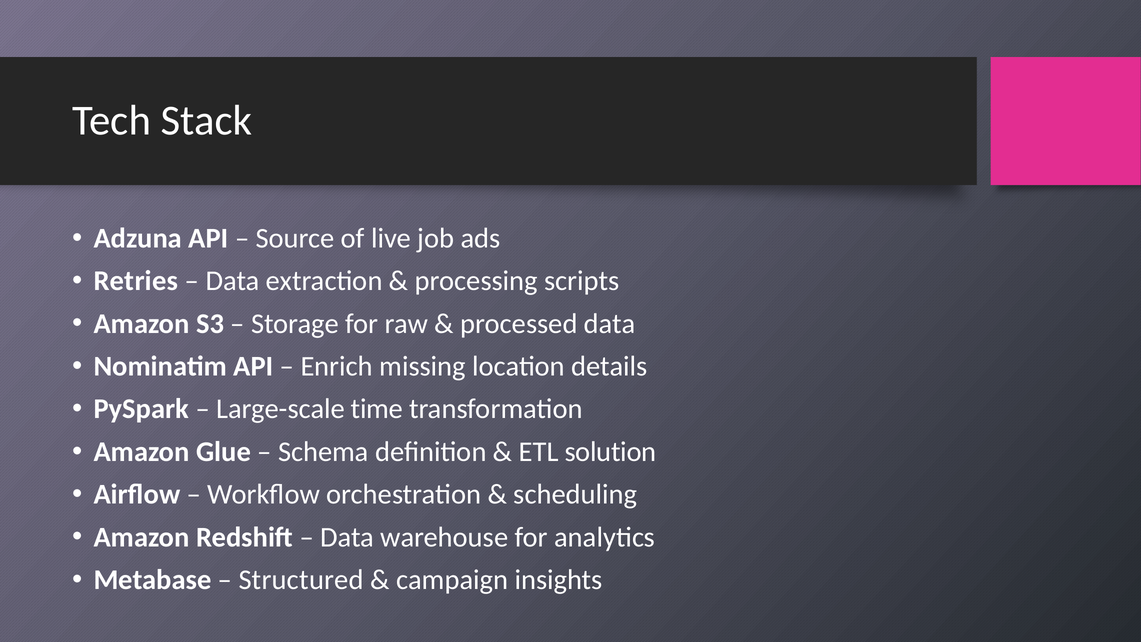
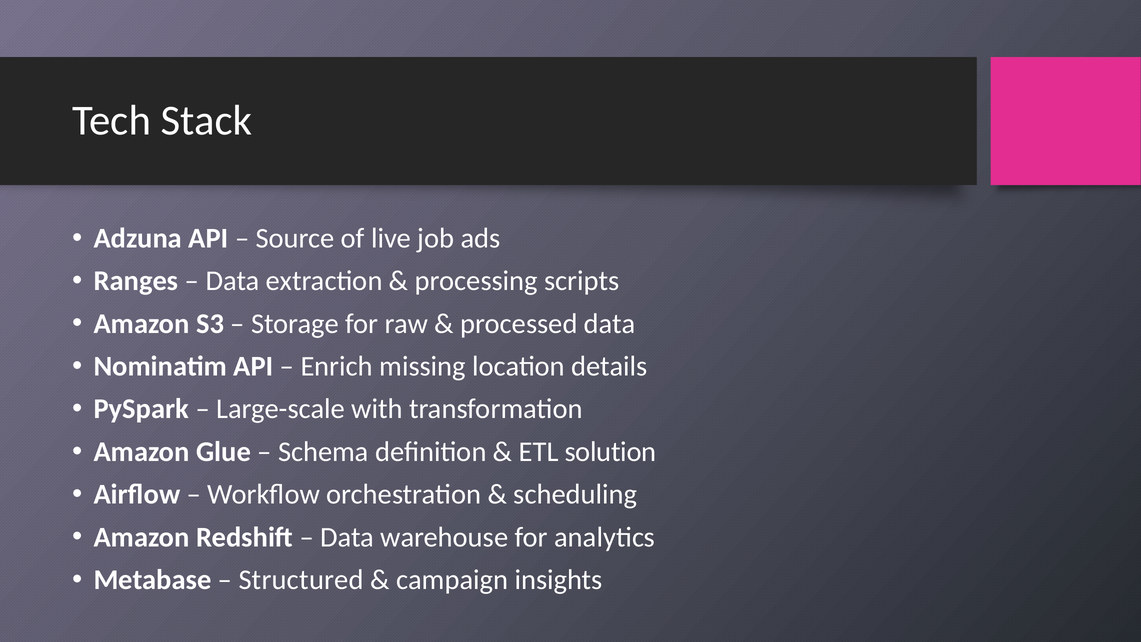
Retries: Retries -> Ranges
time: time -> with
